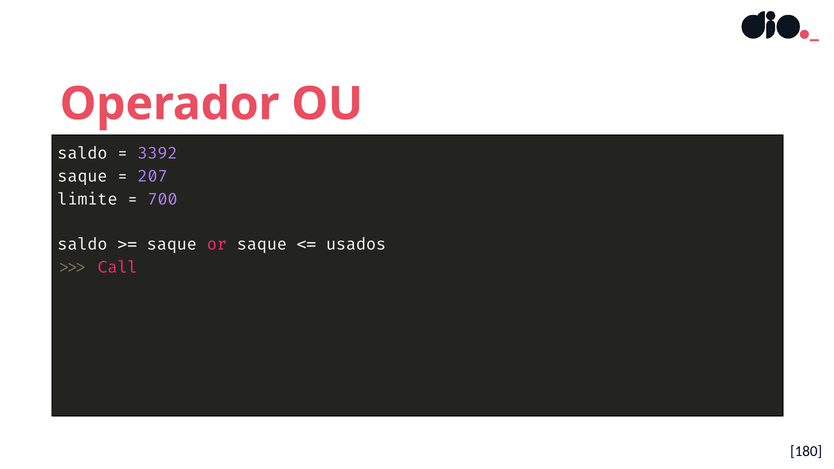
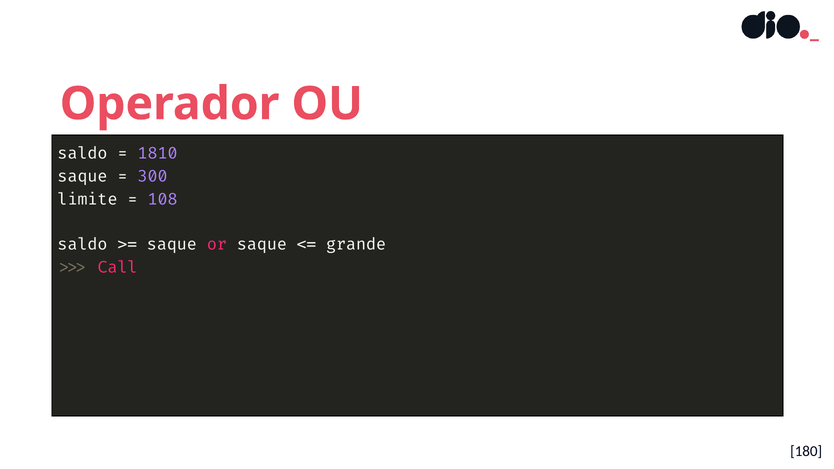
3392: 3392 -> 1810
207: 207 -> 300
700: 700 -> 108
usados: usados -> grande
